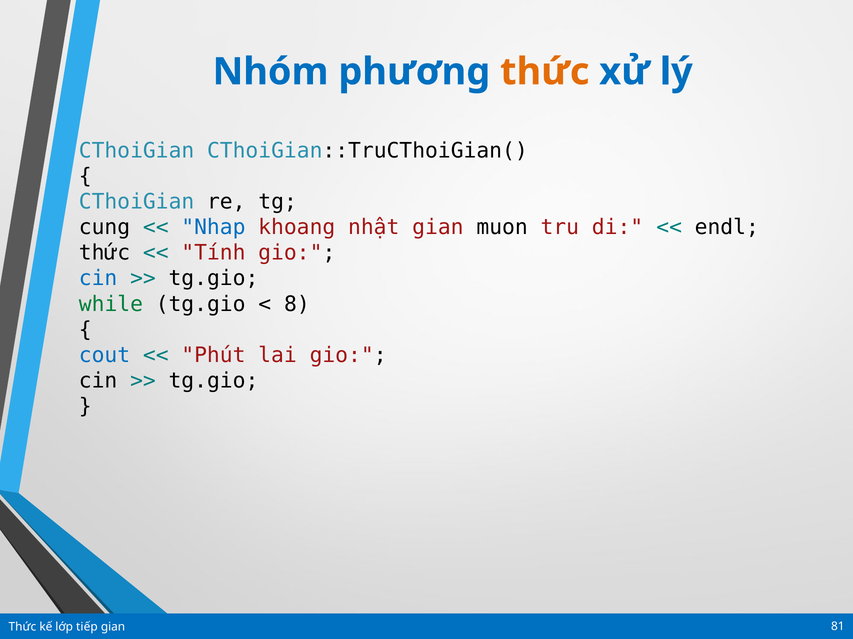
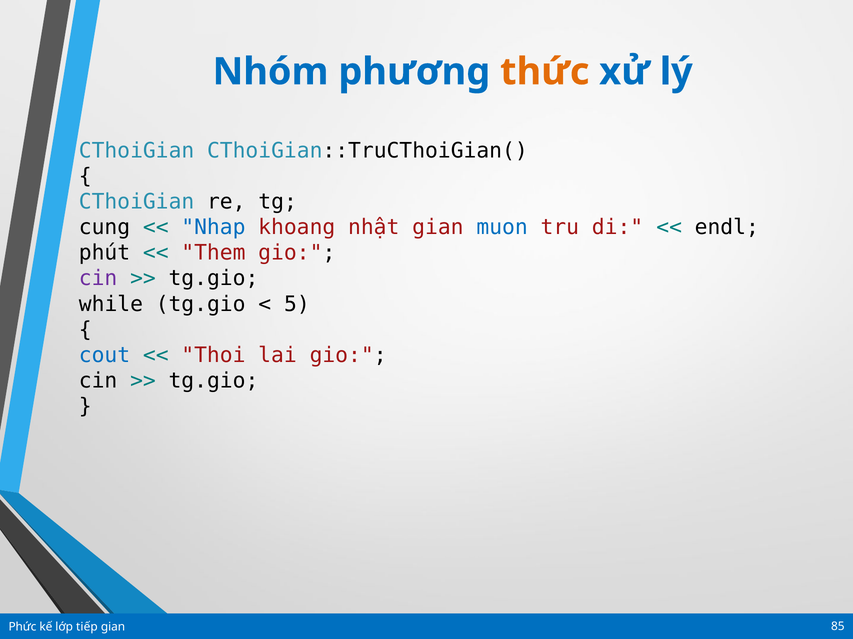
muon colour: black -> blue
thức at (104, 253): thức -> phút
Tính: Tính -> Them
cin at (98, 279) colour: blue -> purple
while colour: green -> black
8: 8 -> 5
Phút: Phút -> Thoi
Thức at (22, 628): Thức -> Phức
81: 81 -> 85
